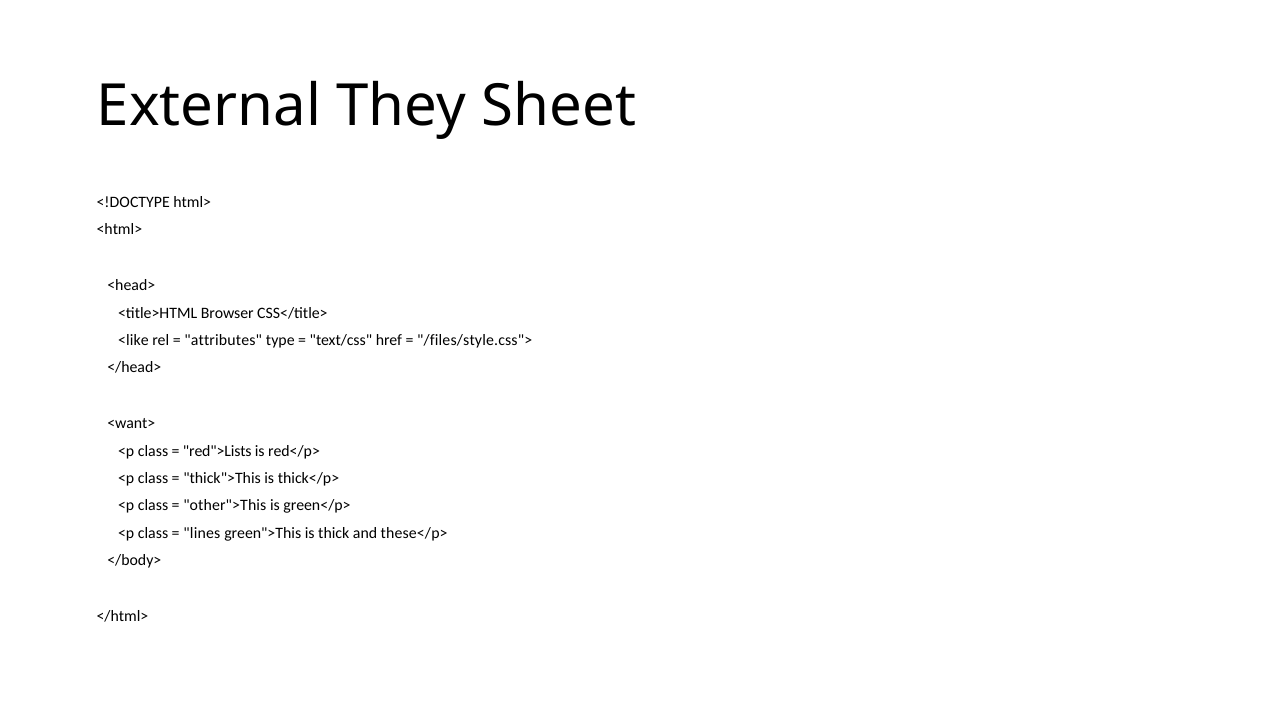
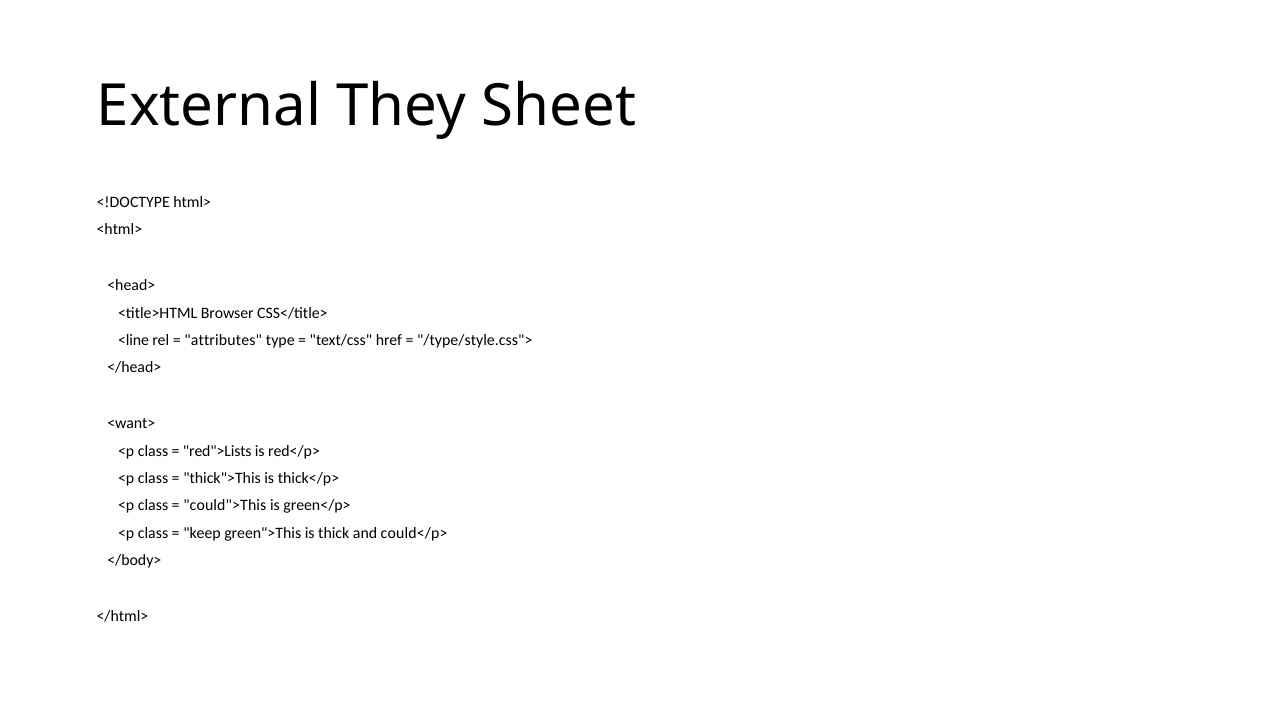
<like: <like -> <line
/files/style.css">: /files/style.css"> -> /type/style.css">
other">This: other">This -> could">This
lines: lines -> keep
these</p>: these</p> -> could</p>
